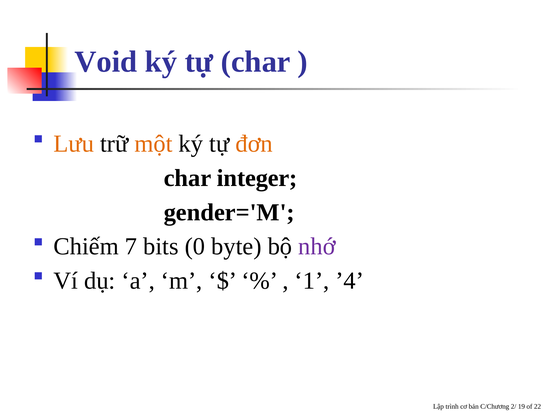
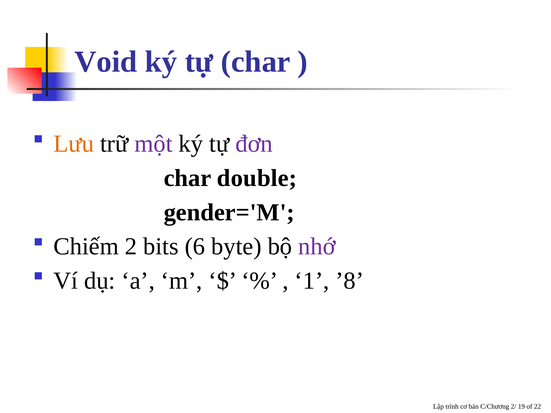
một colour: orange -> purple
đơn colour: orange -> purple
integer: integer -> double
7: 7 -> 2
0: 0 -> 6
’4: ’4 -> ’8
